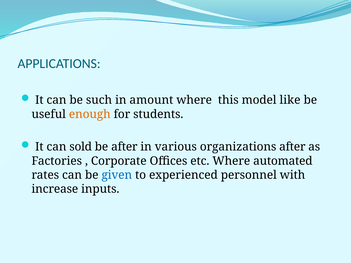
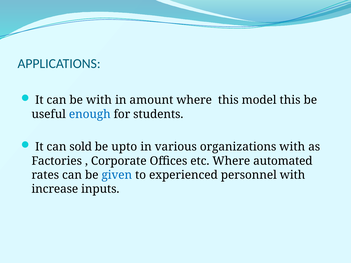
be such: such -> with
model like: like -> this
enough colour: orange -> blue
be after: after -> upto
organizations after: after -> with
